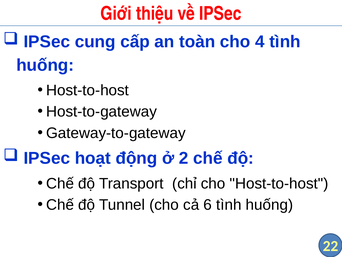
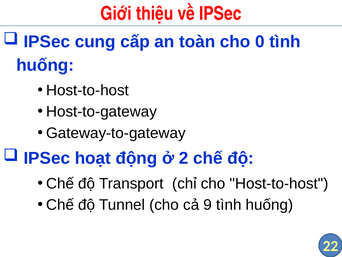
4: 4 -> 0
6: 6 -> 9
